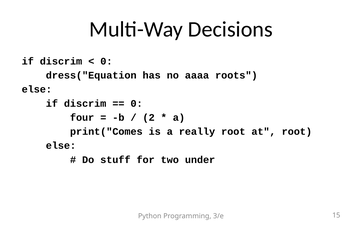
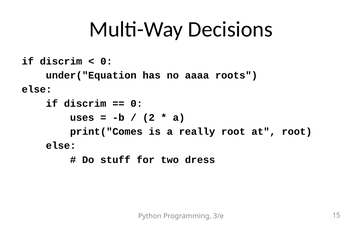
dress("Equation: dress("Equation -> under("Equation
four: four -> uses
under: under -> dress
